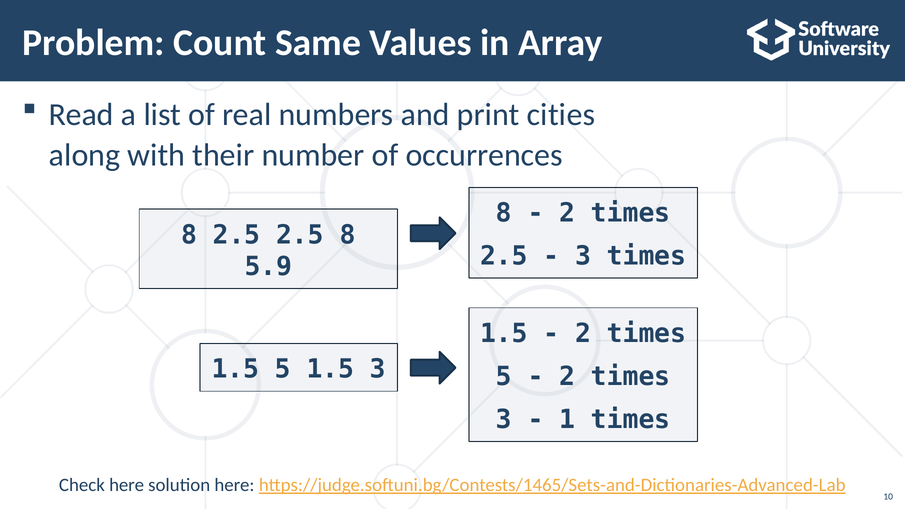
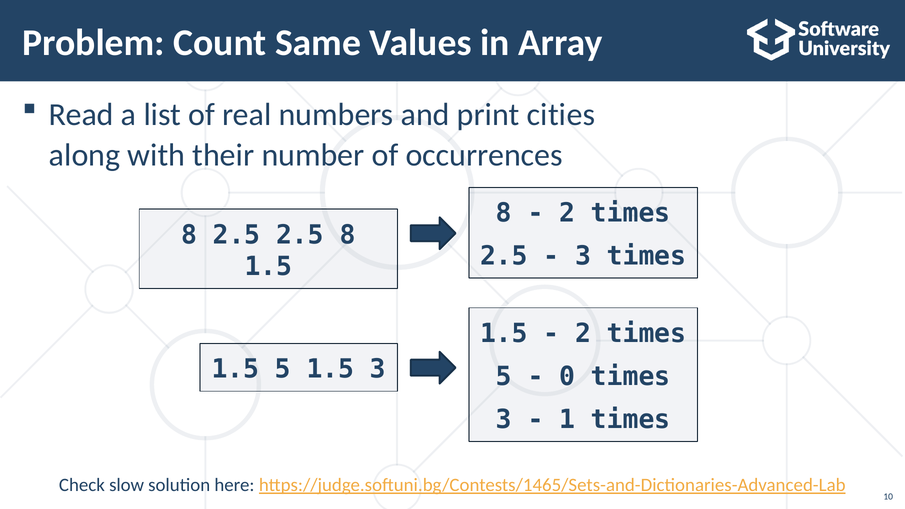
5.9 at (268, 267): 5.9 -> 1.5
2 at (567, 377): 2 -> 0
Check here: here -> slow
